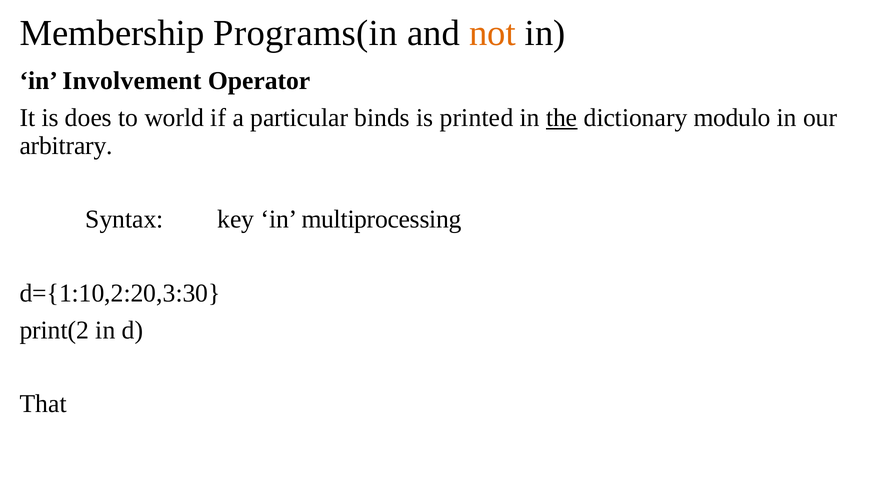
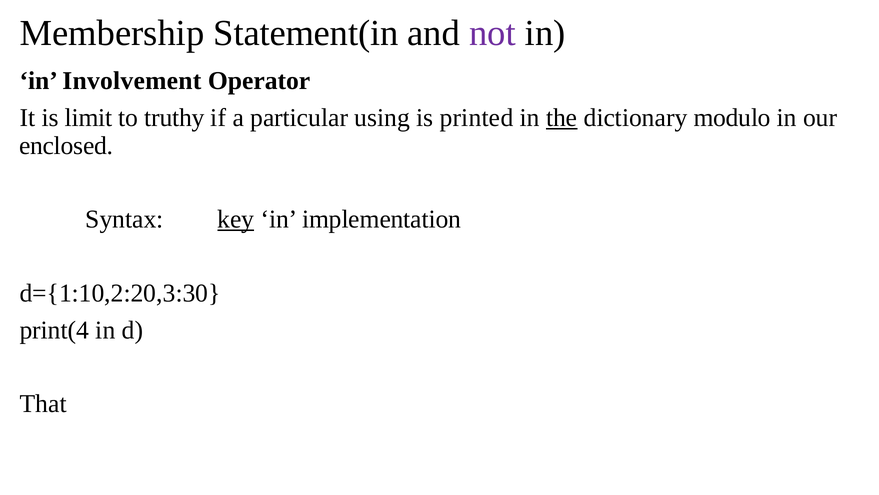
Programs(in: Programs(in -> Statement(in
not colour: orange -> purple
does: does -> limit
world: world -> truthy
binds: binds -> using
arbitrary: arbitrary -> enclosed
key underline: none -> present
multiprocessing: multiprocessing -> implementation
print(2: print(2 -> print(4
